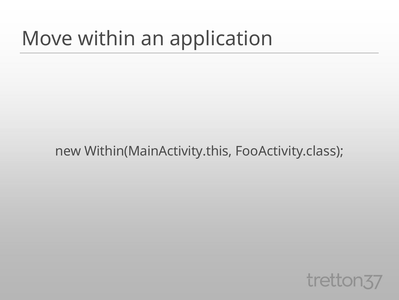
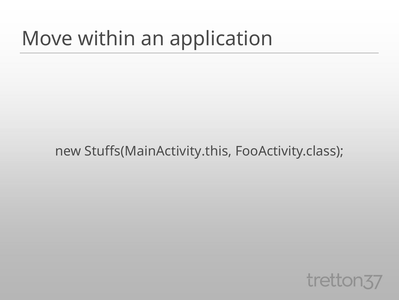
Within(MainActivity.this: Within(MainActivity.this -> Stuffs(MainActivity.this
